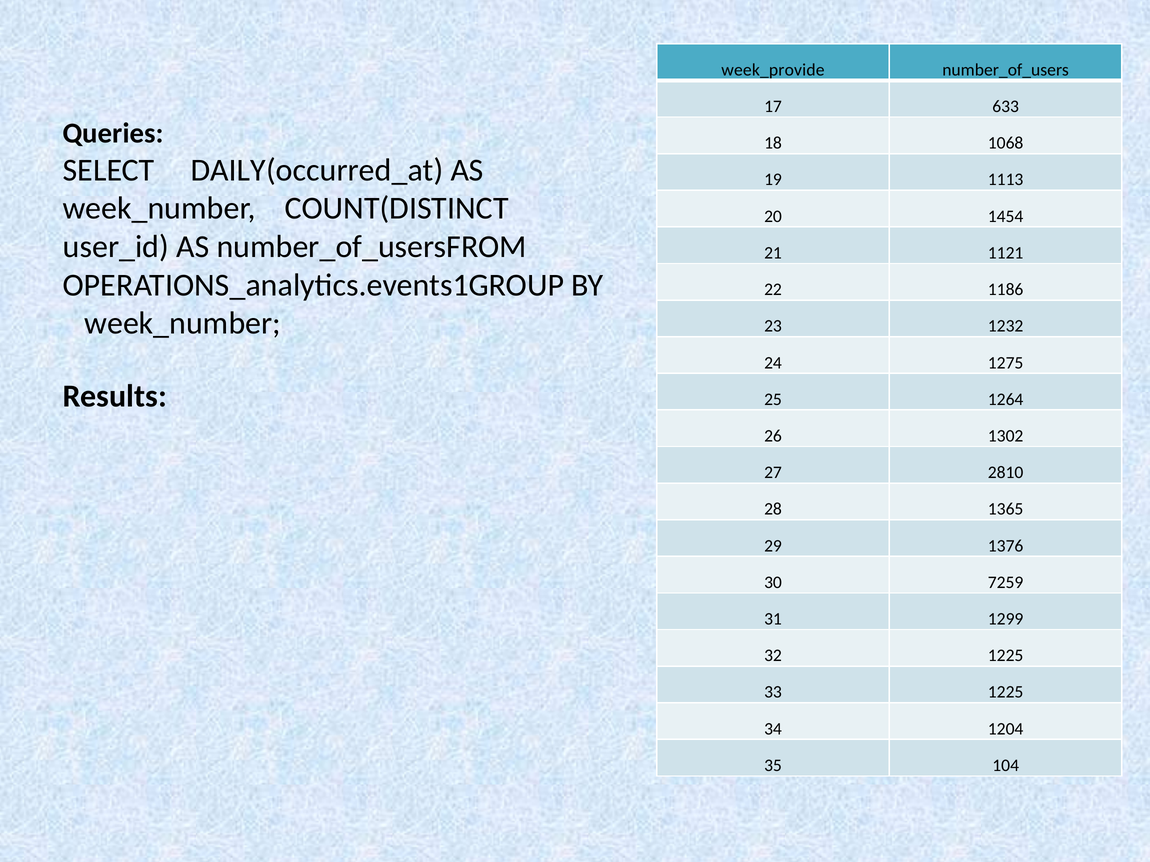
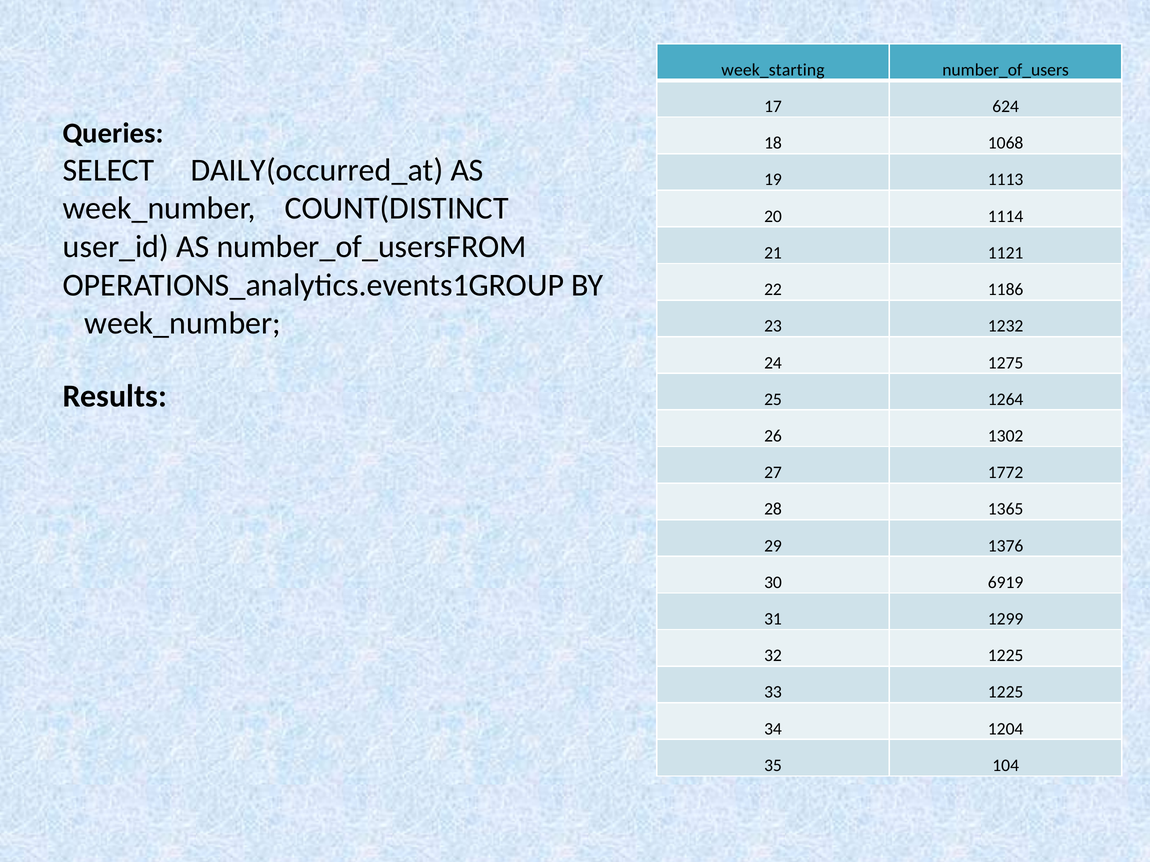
week_provide: week_provide -> week_starting
633: 633 -> 624
1454: 1454 -> 1114
2810: 2810 -> 1772
7259: 7259 -> 6919
